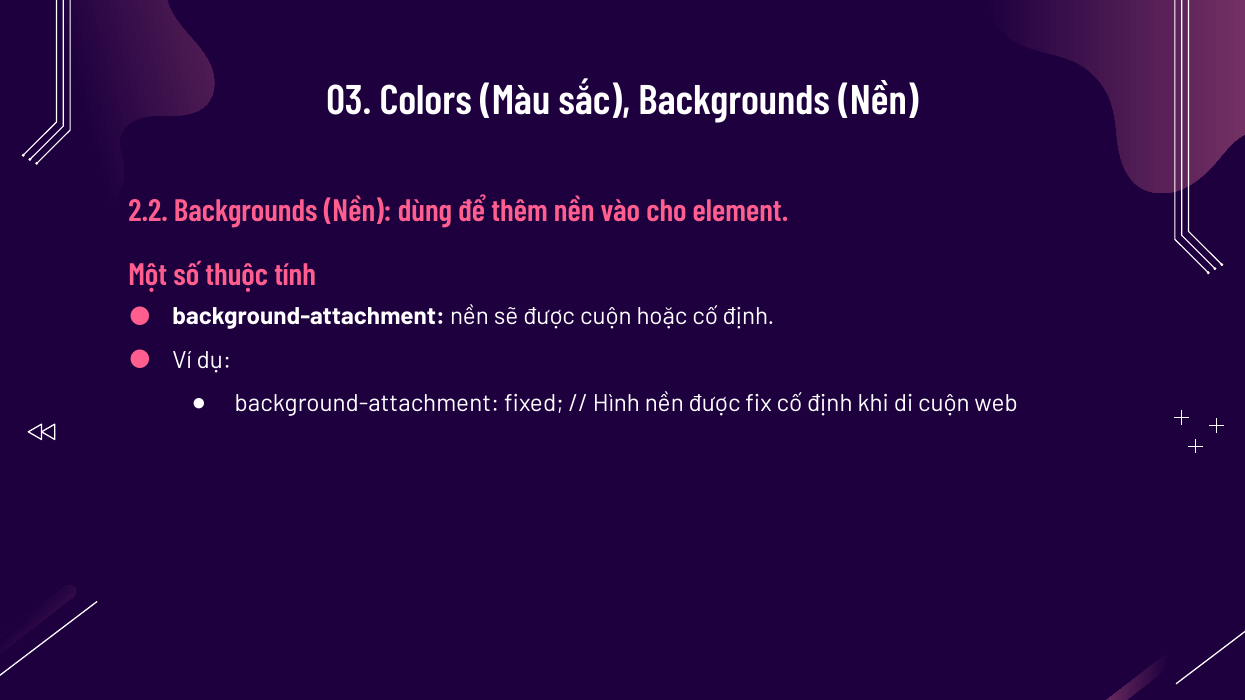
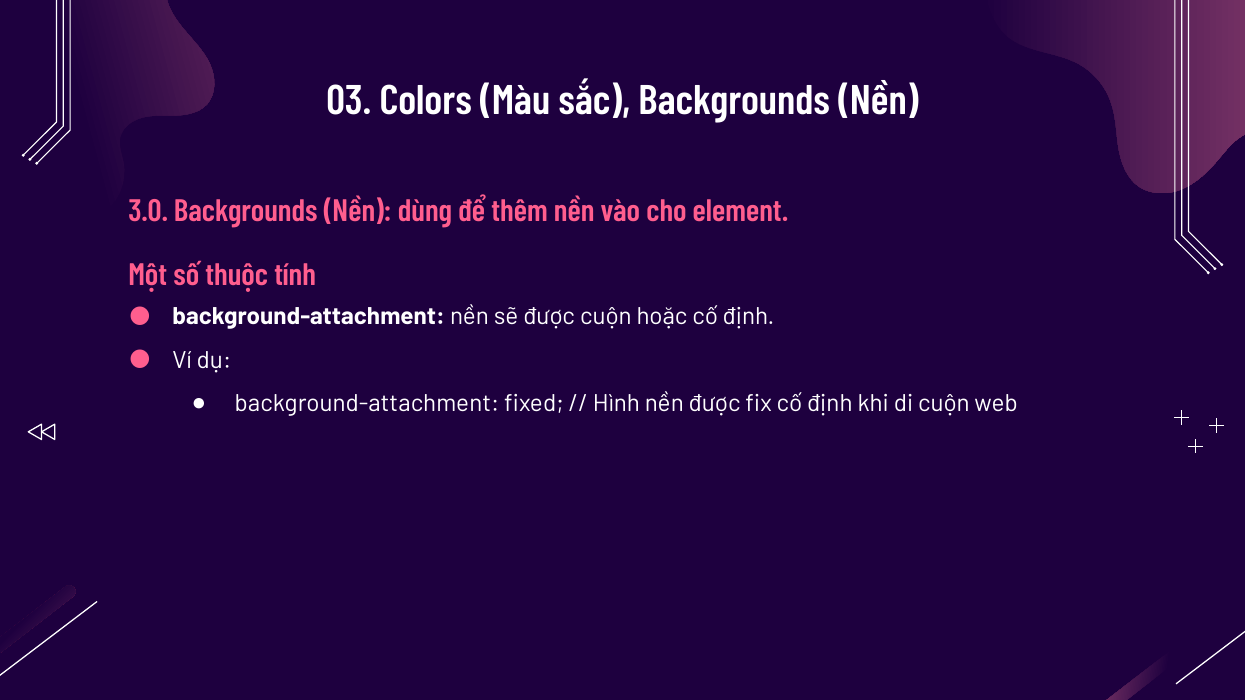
2.2: 2.2 -> 3.0
